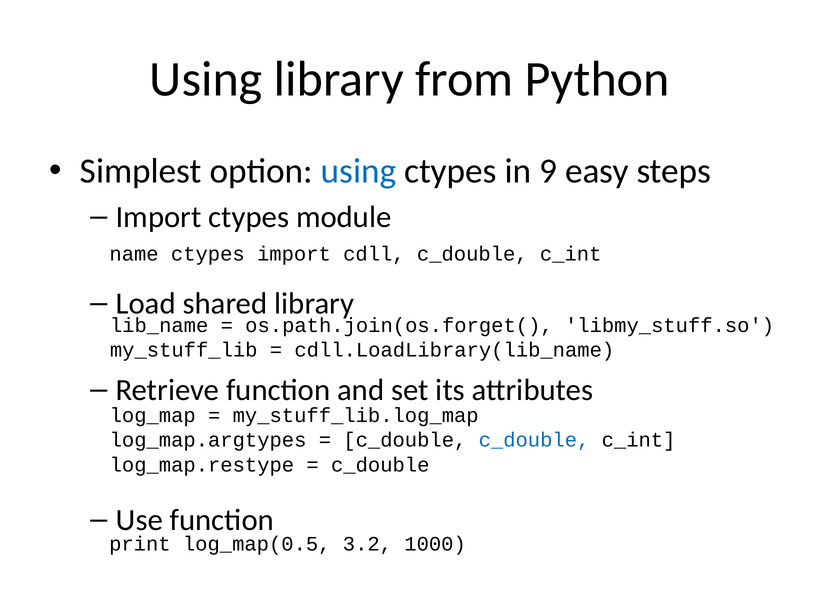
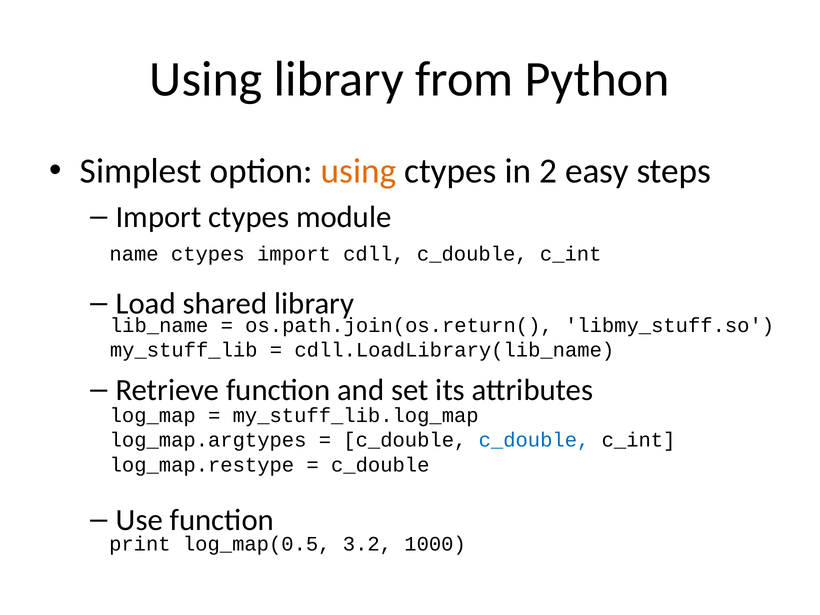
using at (359, 171) colour: blue -> orange
9: 9 -> 2
os.path.join(os.forget(: os.path.join(os.forget( -> os.path.join(os.return(
